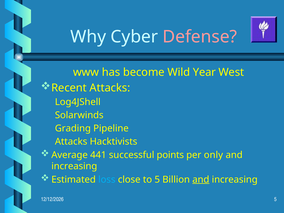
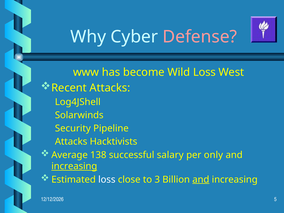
Wild Year: Year -> Loss
Grading: Grading -> Security
441: 441 -> 138
points: points -> salary
increasing at (74, 166) underline: none -> present
loss at (107, 180) colour: light blue -> white
to 5: 5 -> 3
